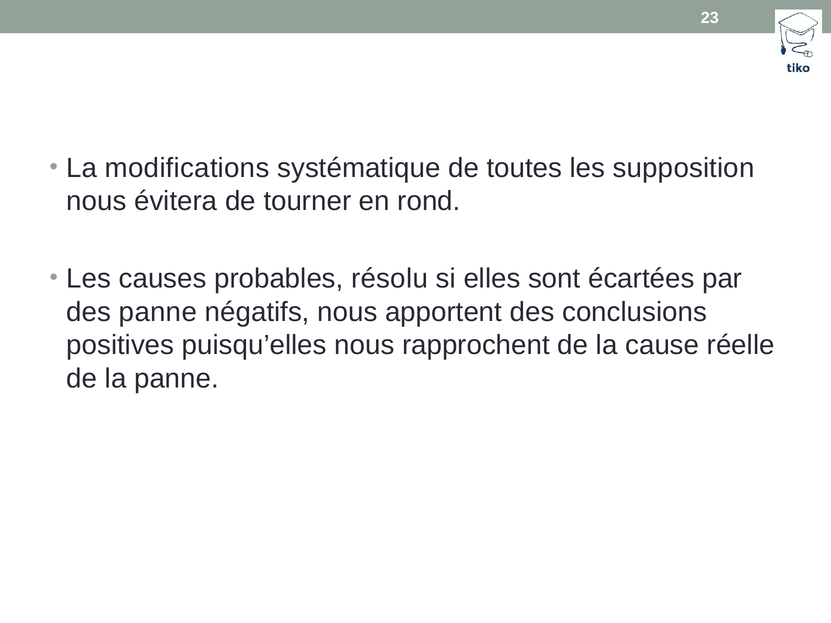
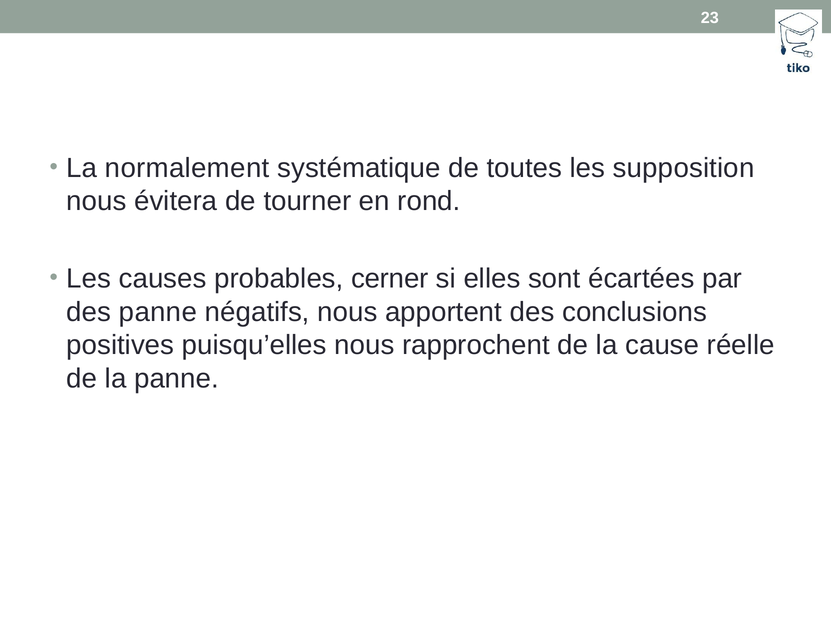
modifications: modifications -> normalement
résolu: résolu -> cerner
